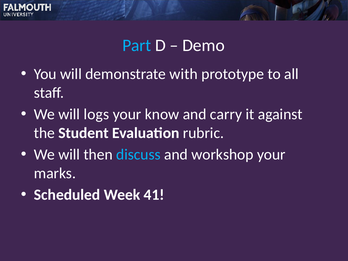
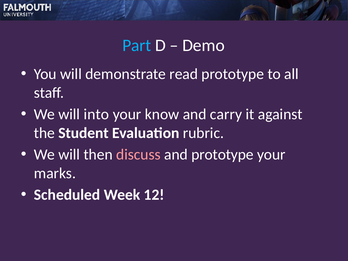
with: with -> read
logs: logs -> into
discuss colour: light blue -> pink
and workshop: workshop -> prototype
41: 41 -> 12
